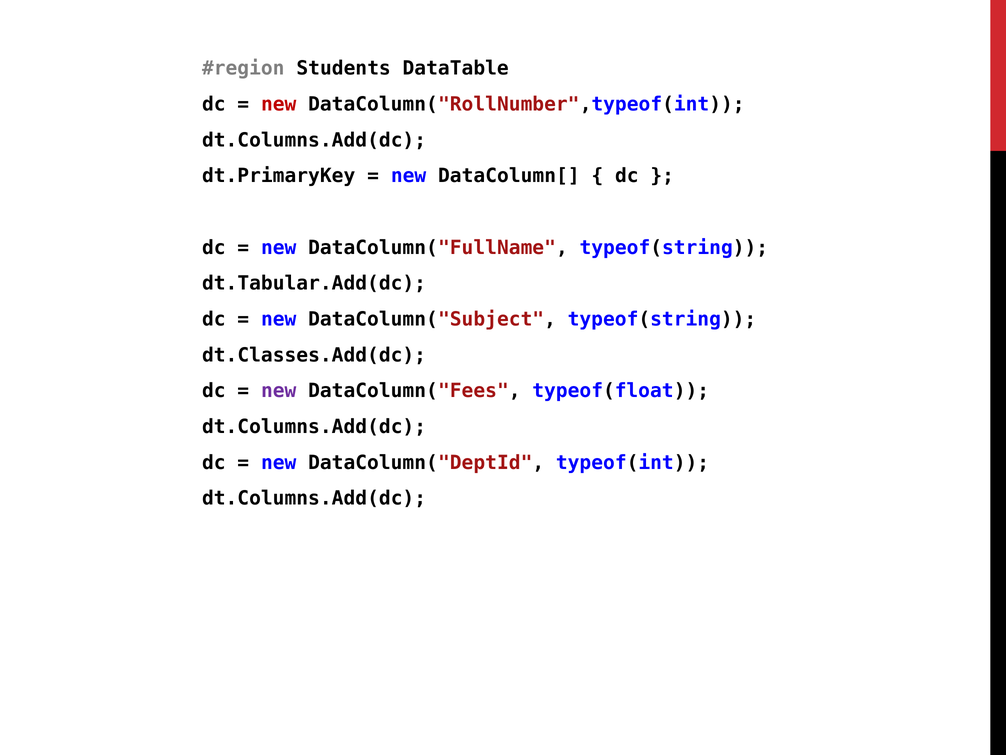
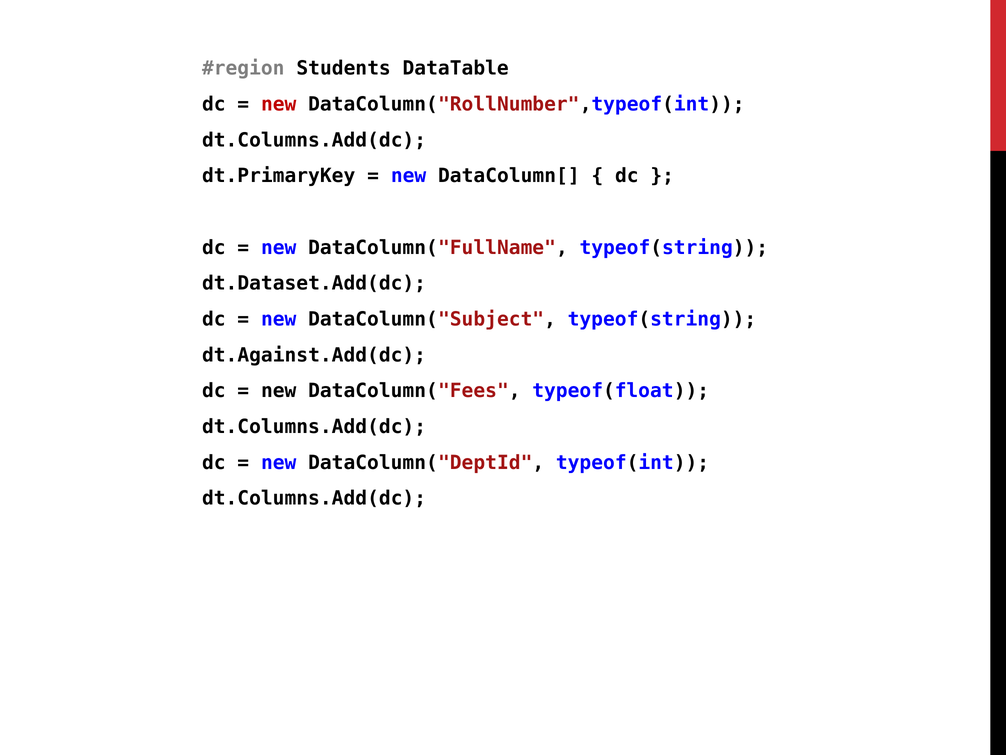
dt.Tabular.Add(dc: dt.Tabular.Add(dc -> dt.Dataset.Add(dc
dt.Classes.Add(dc: dt.Classes.Add(dc -> dt.Against.Add(dc
new at (279, 391) colour: purple -> black
